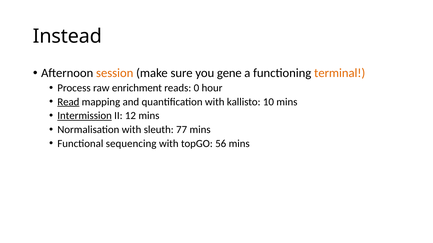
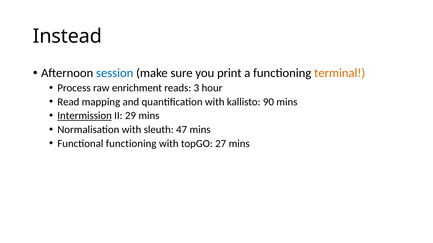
session colour: orange -> blue
gene: gene -> print
0: 0 -> 3
Read underline: present -> none
10: 10 -> 90
12: 12 -> 29
77: 77 -> 47
Functional sequencing: sequencing -> functioning
56: 56 -> 27
